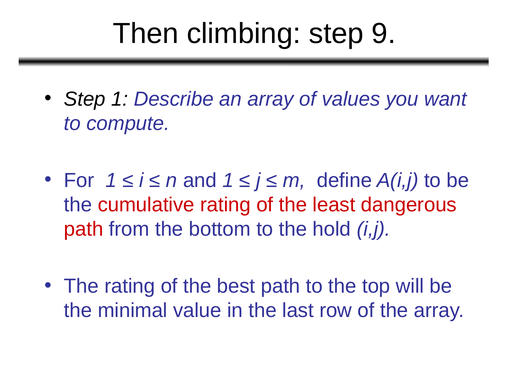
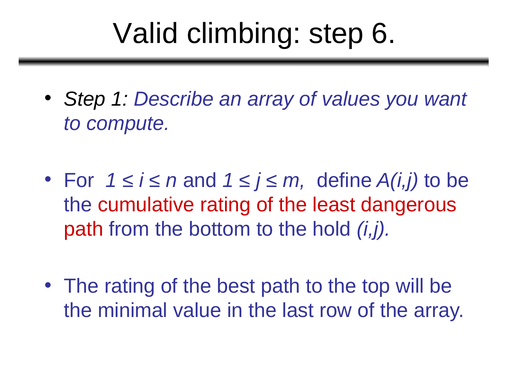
Then: Then -> Valid
9: 9 -> 6
